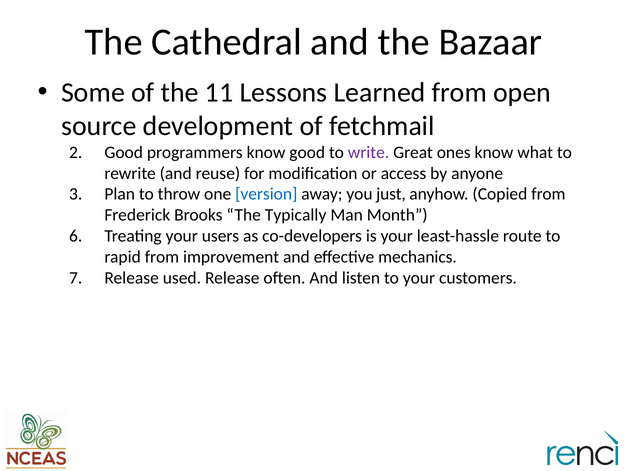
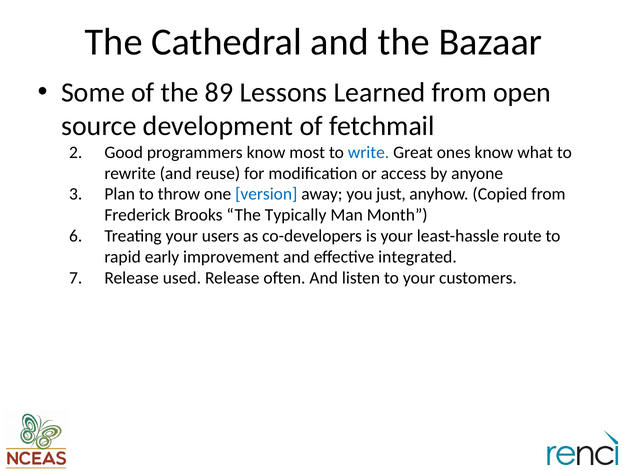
11: 11 -> 89
know good: good -> most
write colour: purple -> blue
rapid from: from -> early
mechanics: mechanics -> integrated
